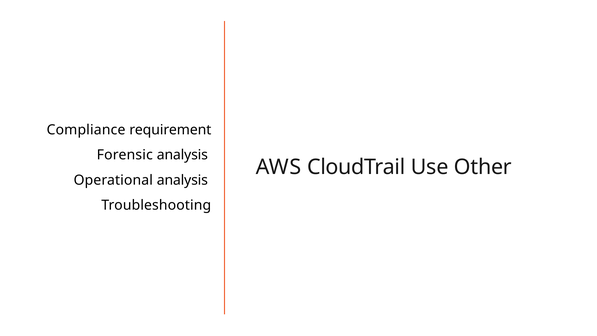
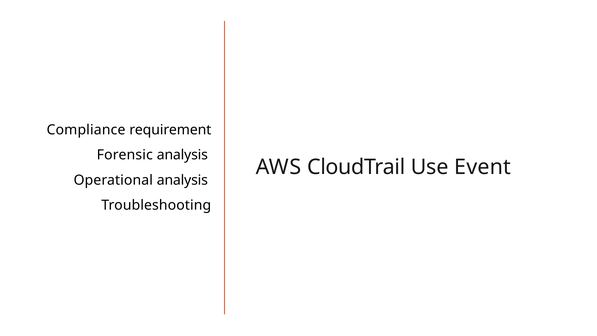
Other: Other -> Event
